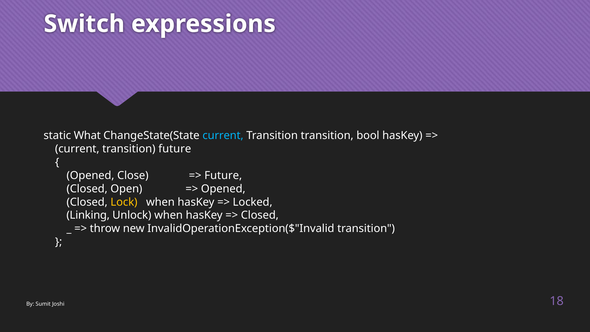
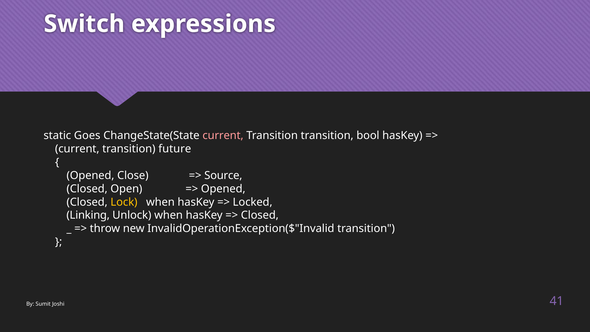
What: What -> Goes
current at (223, 136) colour: light blue -> pink
Future at (223, 175): Future -> Source
18: 18 -> 41
